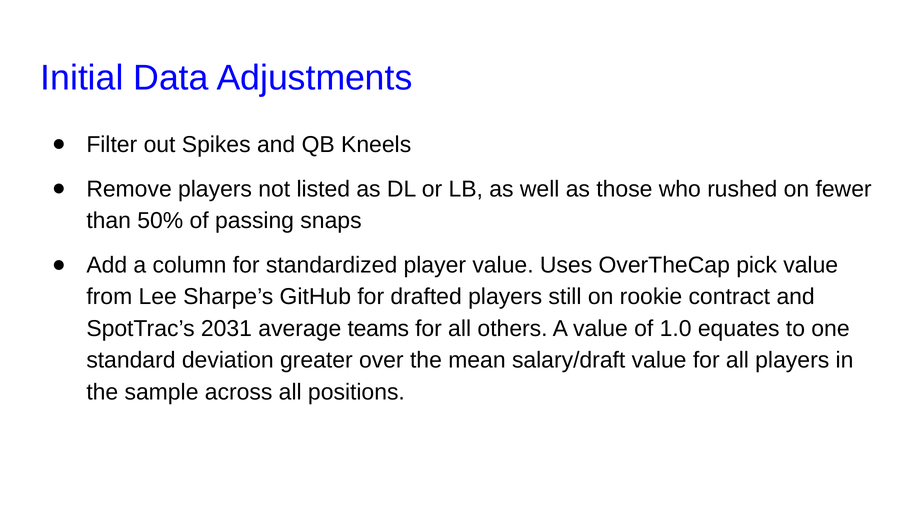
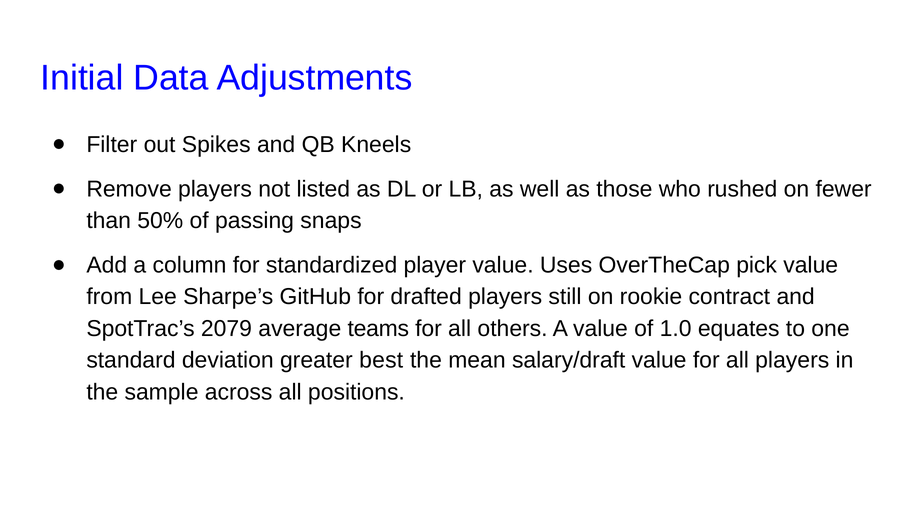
2031: 2031 -> 2079
over: over -> best
